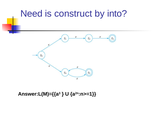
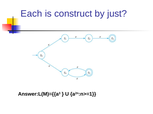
Need: Need -> Each
into: into -> just
